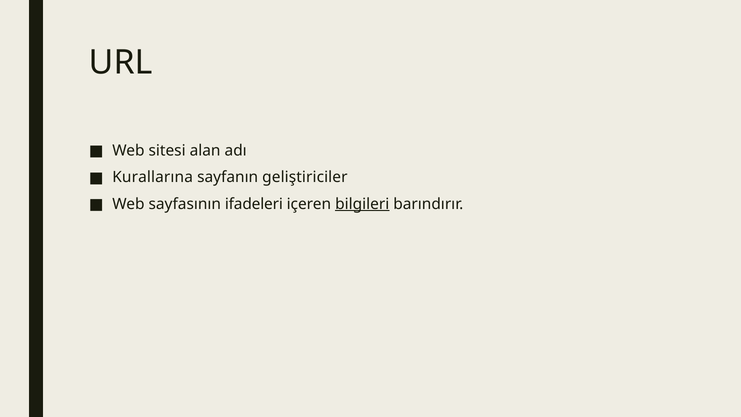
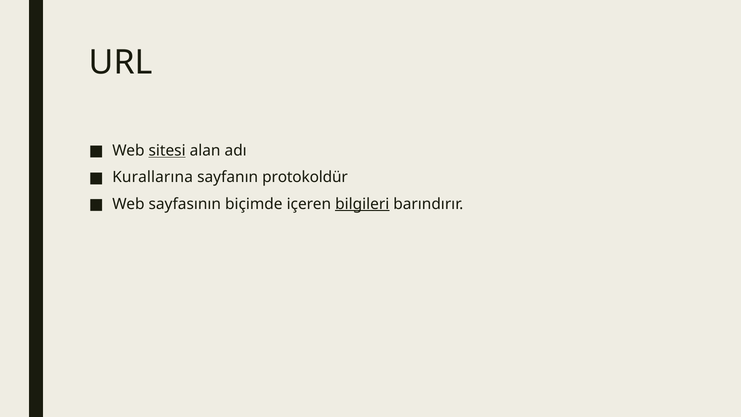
sitesi underline: none -> present
geliştiriciler: geliştiriciler -> protokoldür
ifadeleri: ifadeleri -> biçimde
